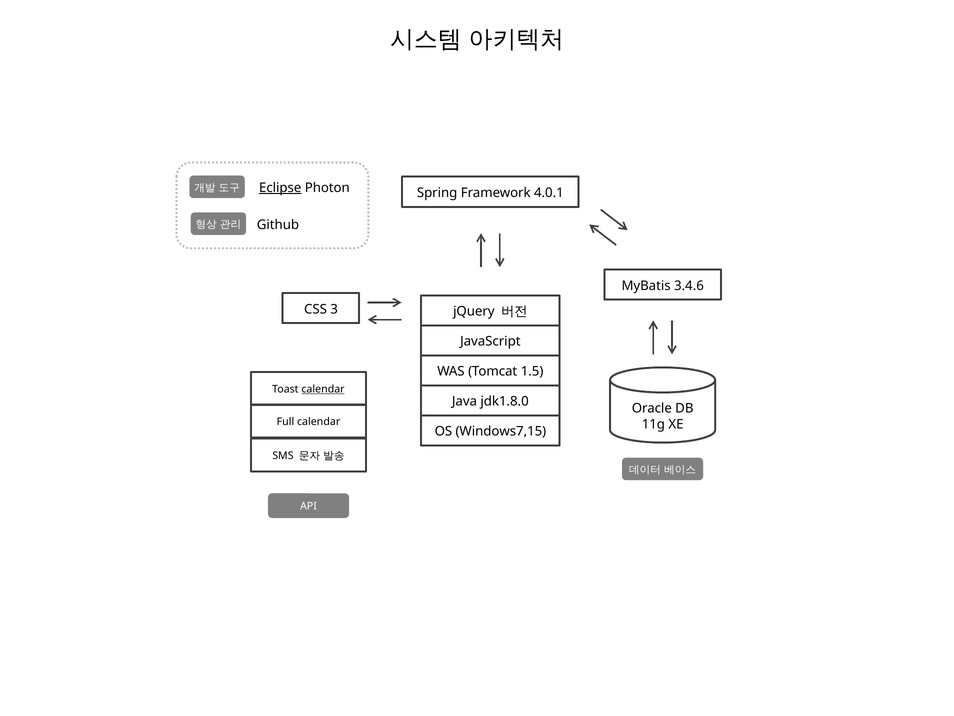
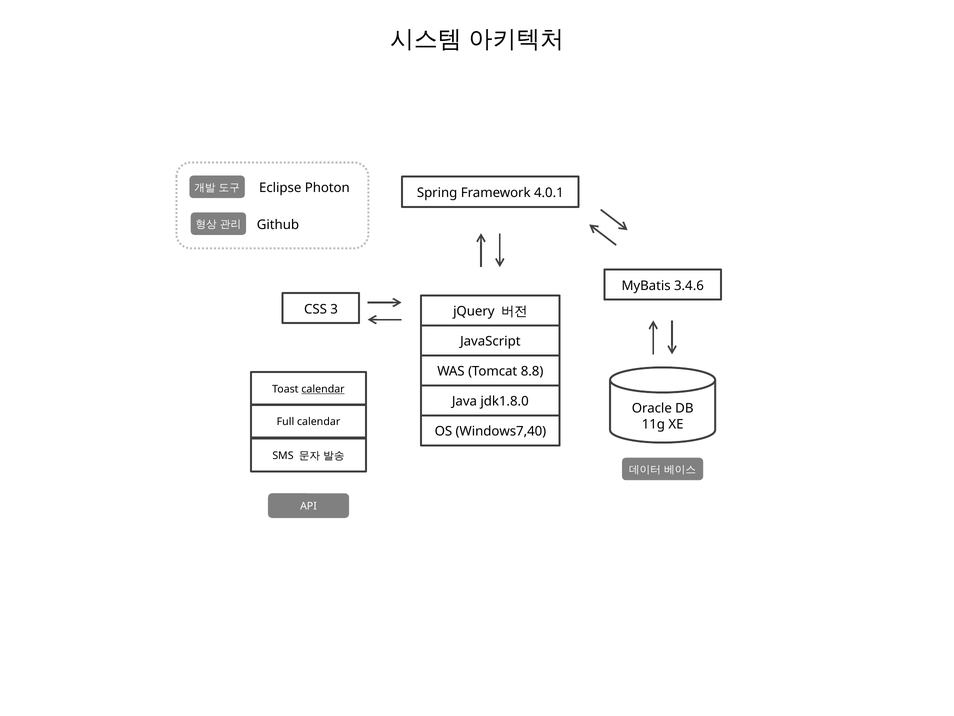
Eclipse underline: present -> none
1.5: 1.5 -> 8.8
Windows7,15: Windows7,15 -> Windows7,40
